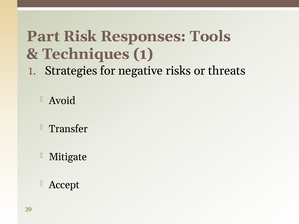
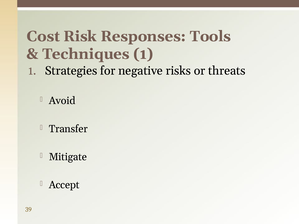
Part: Part -> Cost
